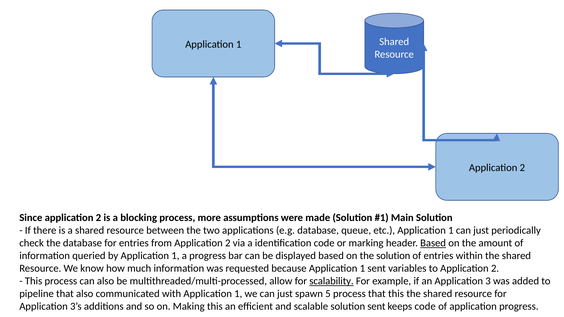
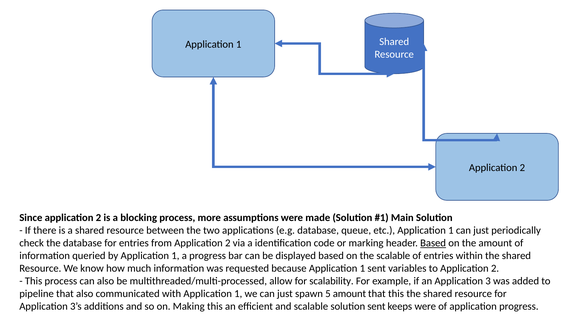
the solution: solution -> scalable
scalability underline: present -> none
5 process: process -> amount
keeps code: code -> were
